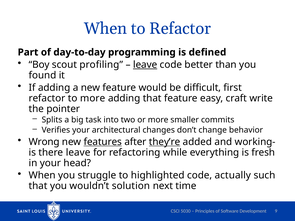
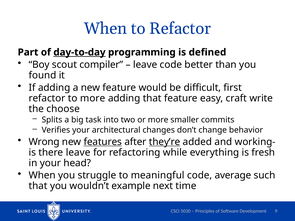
day-to-day underline: none -> present
profiling: profiling -> compiler
leave at (145, 65) underline: present -> none
pointer: pointer -> choose
highlighted: highlighted -> meaningful
actually: actually -> average
solution: solution -> example
